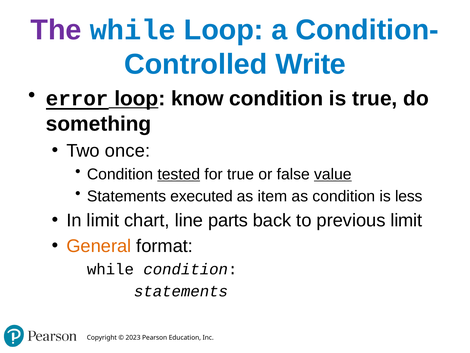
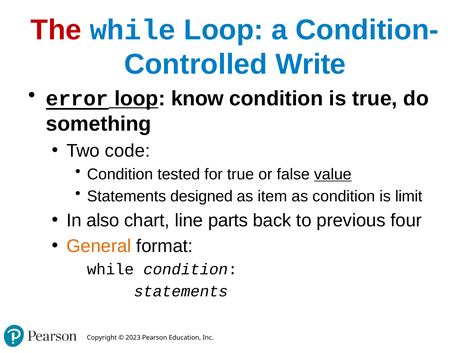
The colour: purple -> red
once: once -> code
tested underline: present -> none
executed: executed -> designed
less: less -> limit
In limit: limit -> also
previous limit: limit -> four
